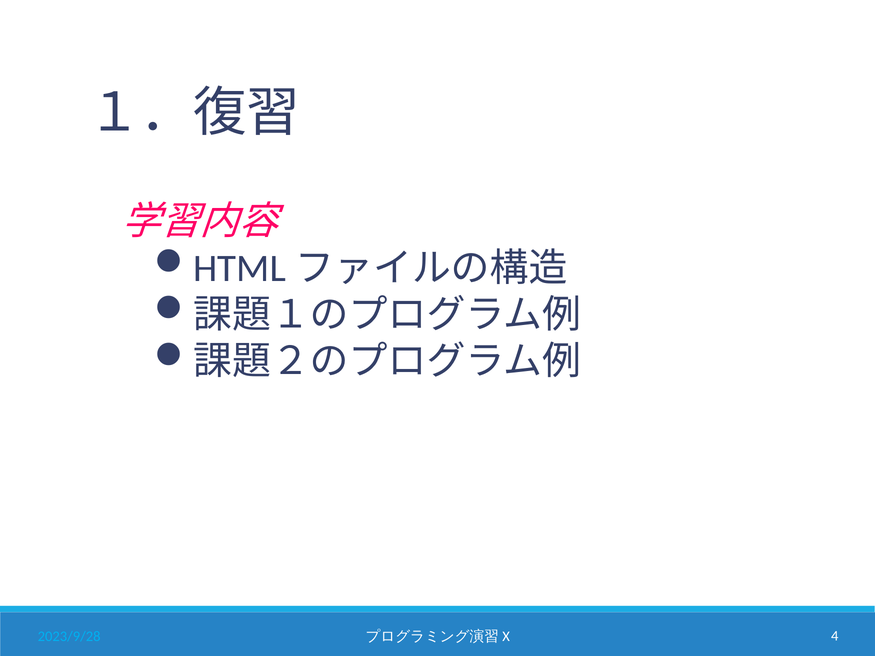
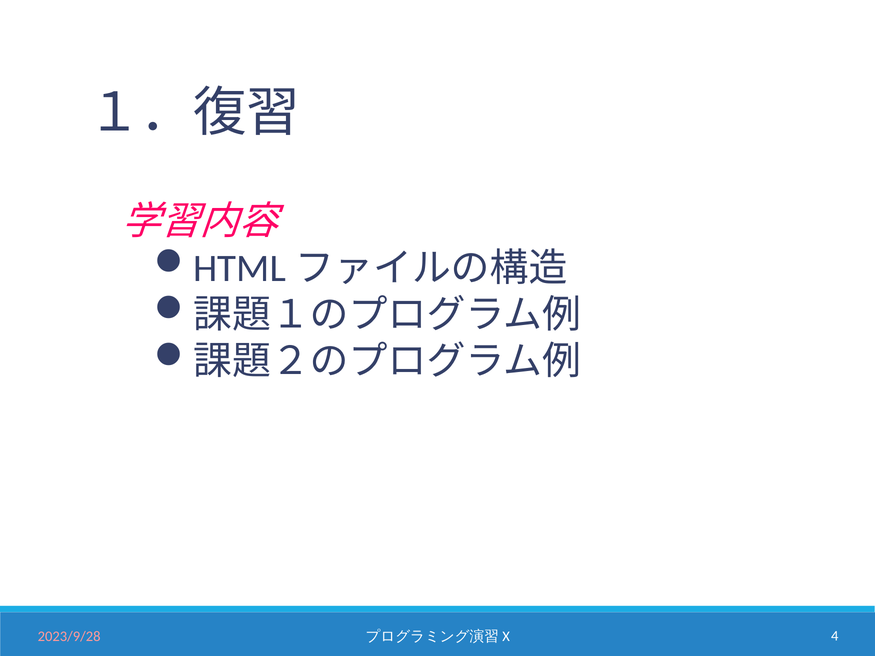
2023/9/28 colour: light blue -> pink
